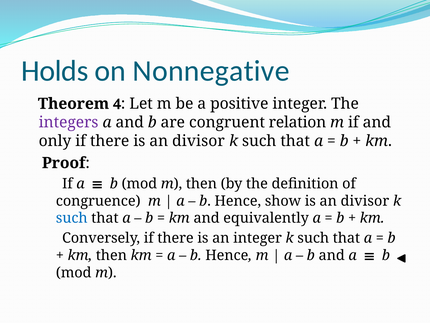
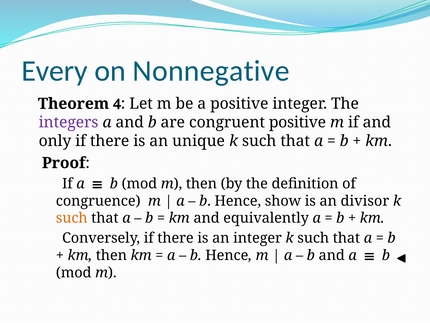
Holds: Holds -> Every
congruent relation: relation -> positive
there is an divisor: divisor -> unique
such at (72, 218) colour: blue -> orange
